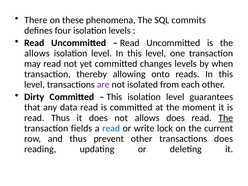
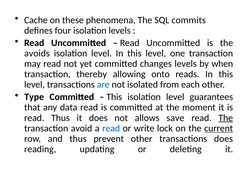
There: There -> Cache
allows at (37, 53): allows -> avoids
are colour: purple -> blue
Dirty: Dirty -> Type
allows does: does -> save
fields: fields -> avoid
current underline: none -> present
